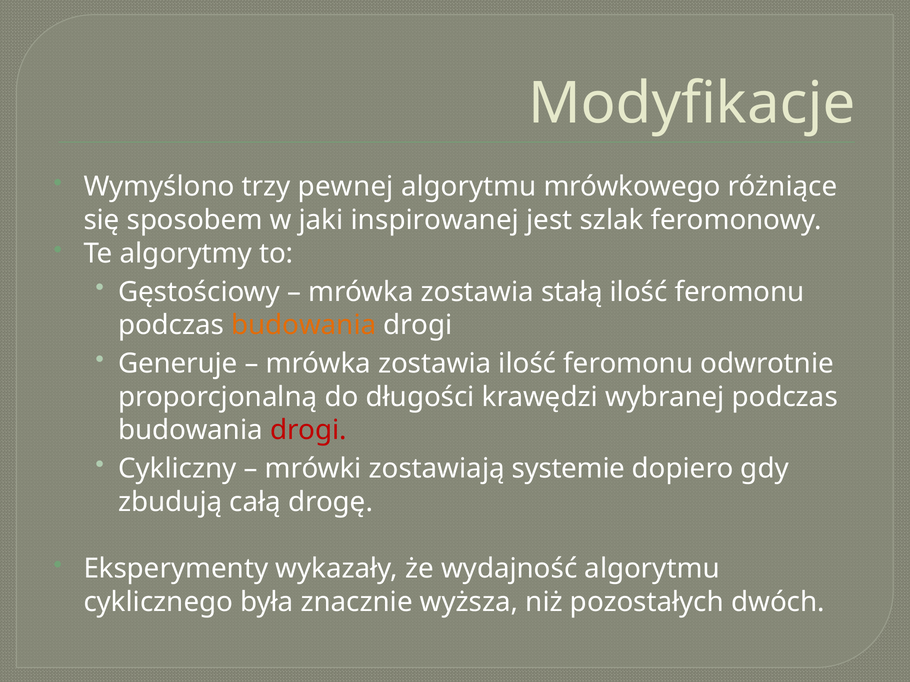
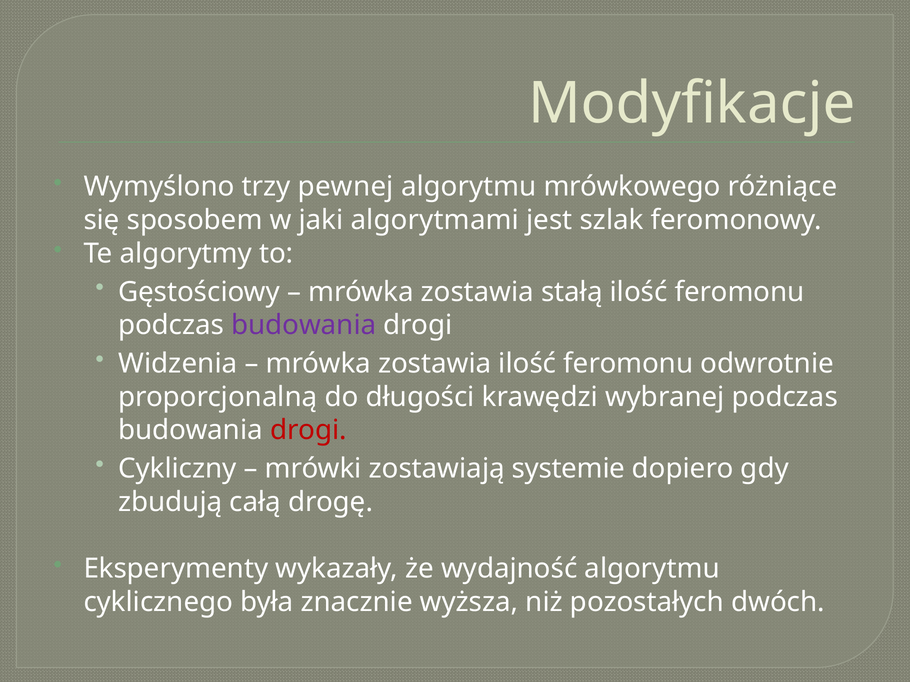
inspirowanej: inspirowanej -> algorytmami
budowania at (304, 325) colour: orange -> purple
Generuje: Generuje -> Widzenia
